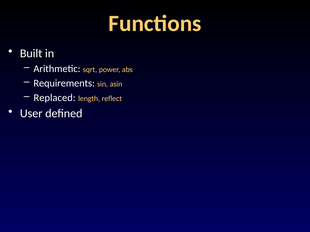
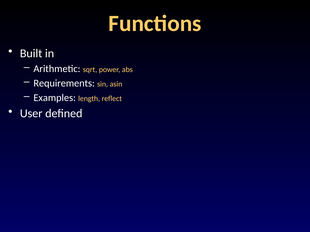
Replaced: Replaced -> Examples
